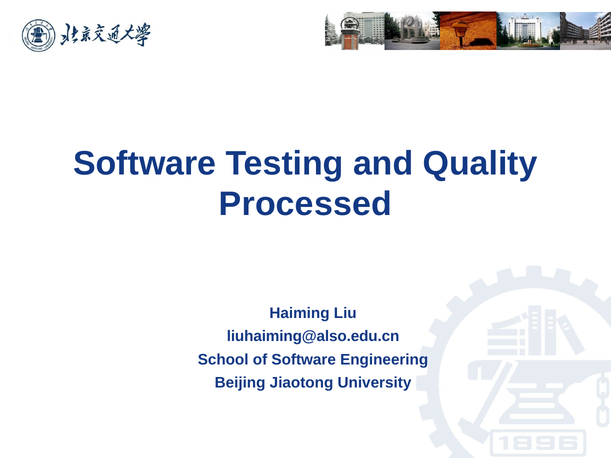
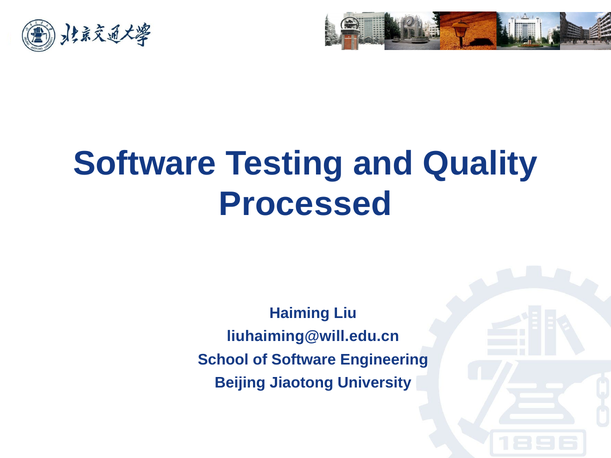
liuhaiming@also.edu.cn: liuhaiming@also.edu.cn -> liuhaiming@will.edu.cn
